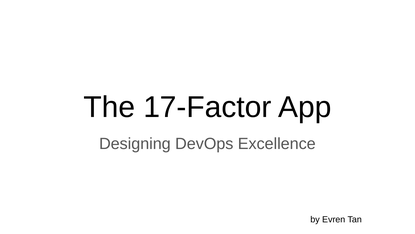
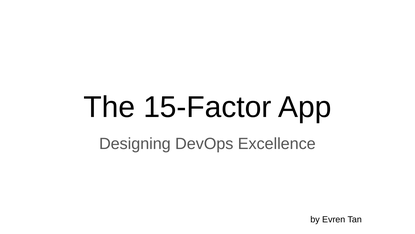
17-Factor: 17-Factor -> 15-Factor
